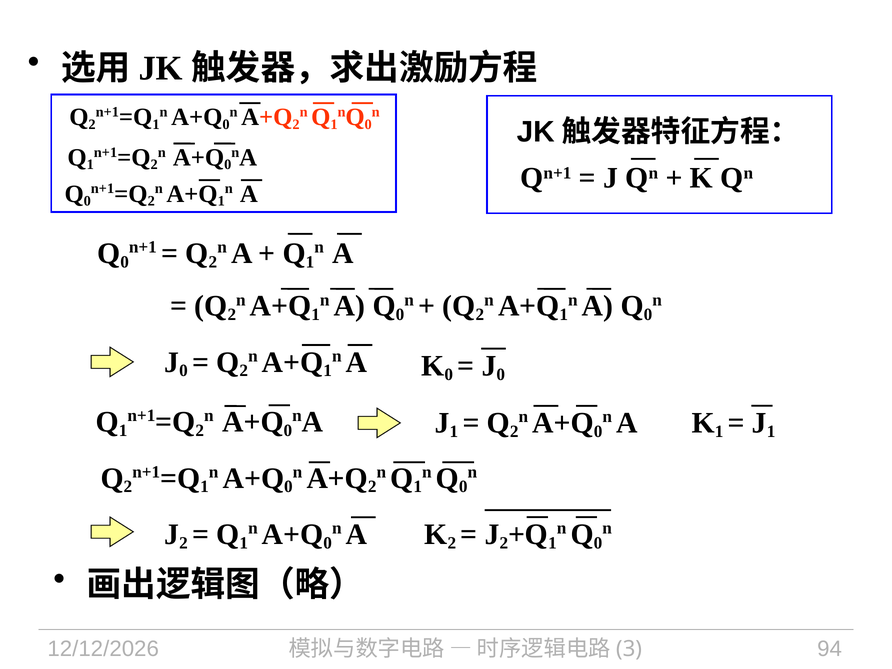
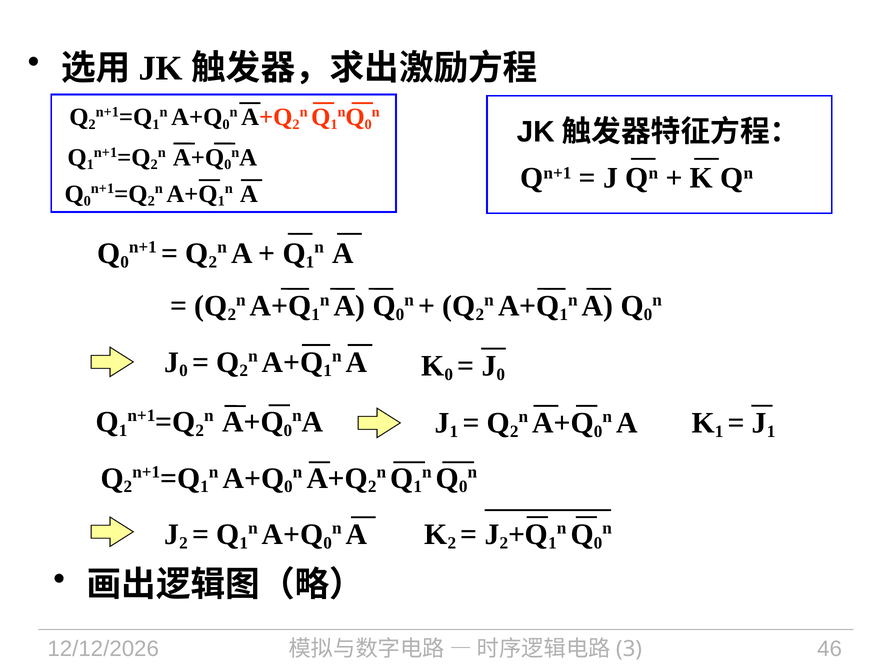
94: 94 -> 46
